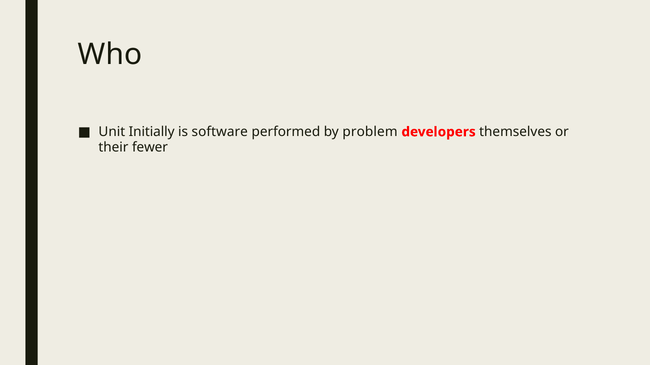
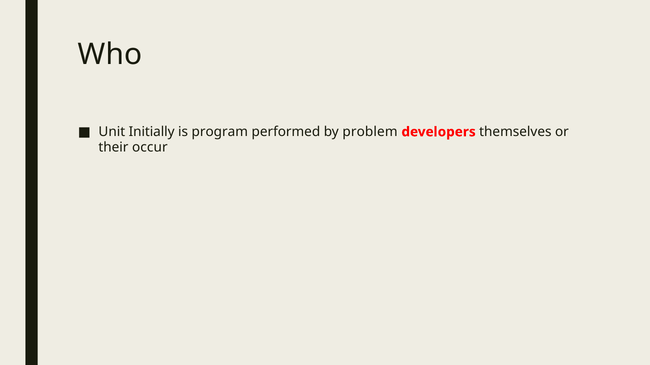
software: software -> program
fewer: fewer -> occur
